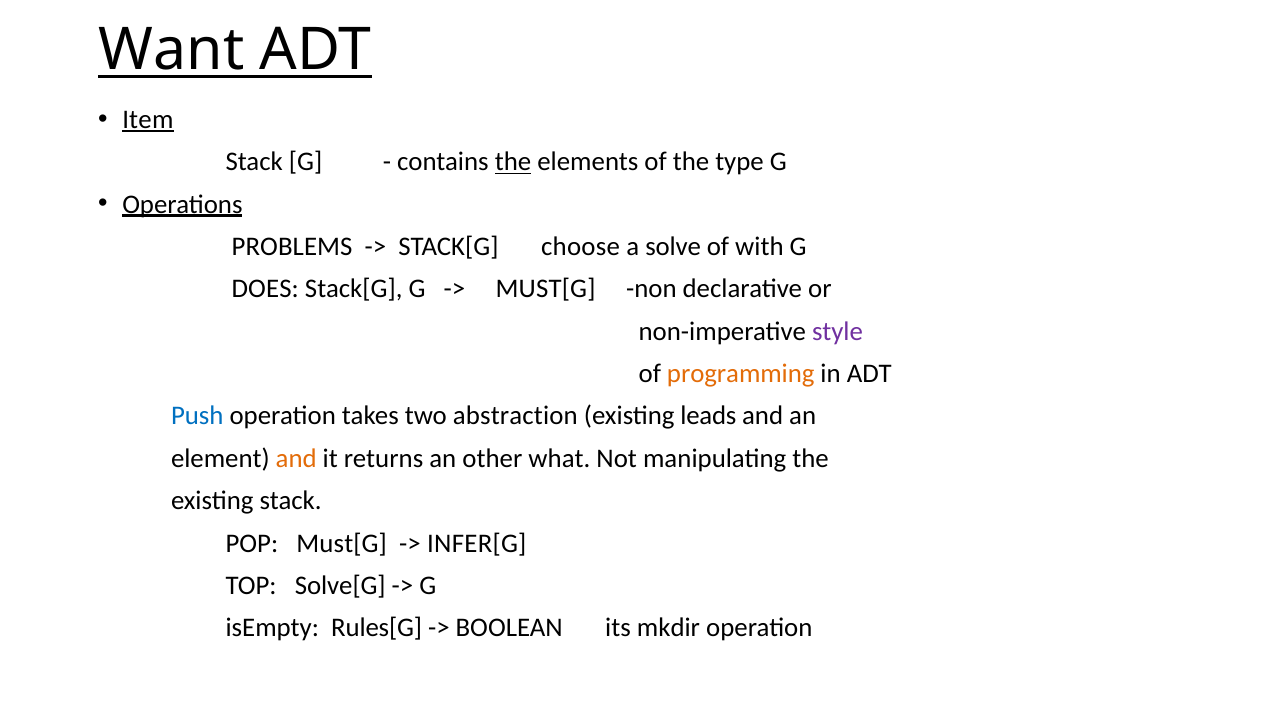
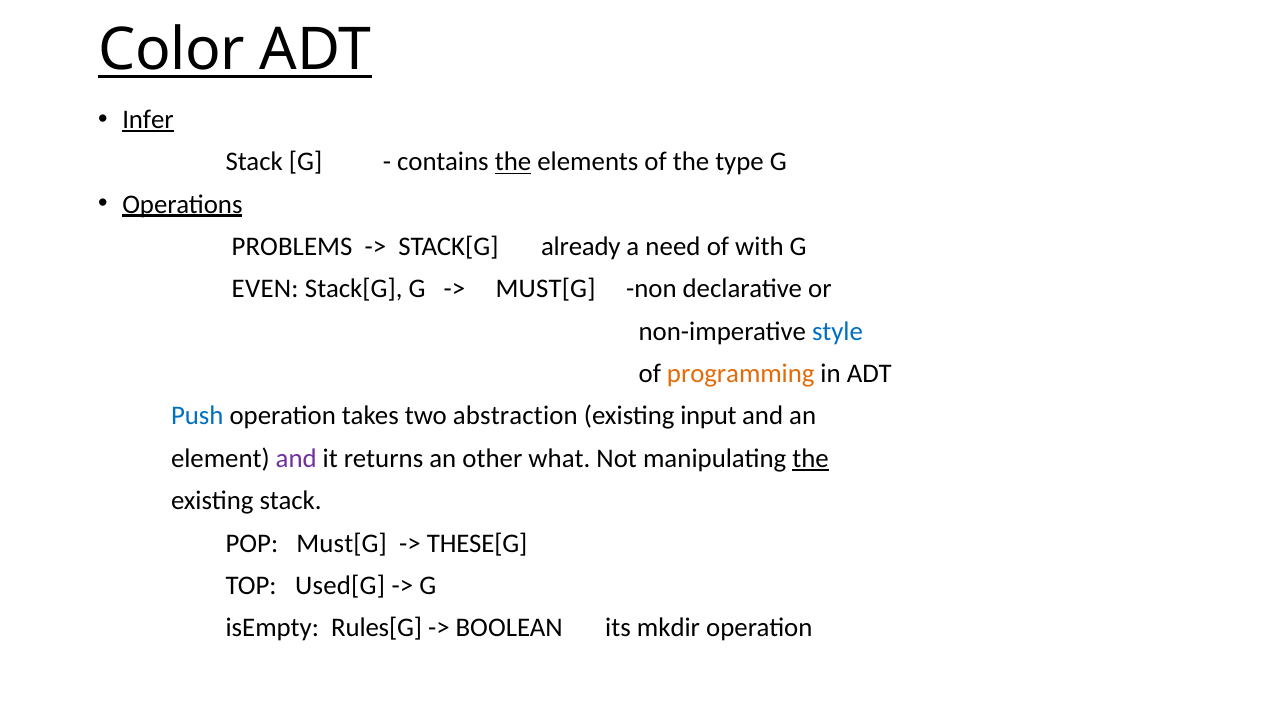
Want: Want -> Color
Item: Item -> Infer
choose: choose -> already
solve: solve -> need
DOES: DOES -> EVEN
style colour: purple -> blue
leads: leads -> input
and at (296, 458) colour: orange -> purple
the at (811, 458) underline: none -> present
INFER[G: INFER[G -> THESE[G
Solve[G: Solve[G -> Used[G
